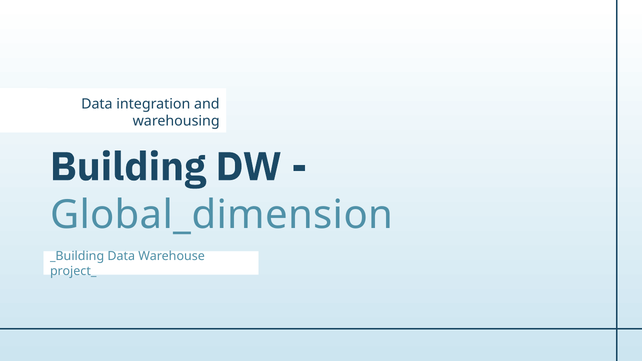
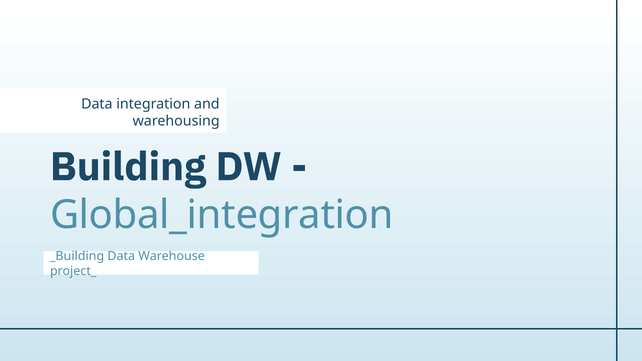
Global_dimension: Global_dimension -> Global_integration
